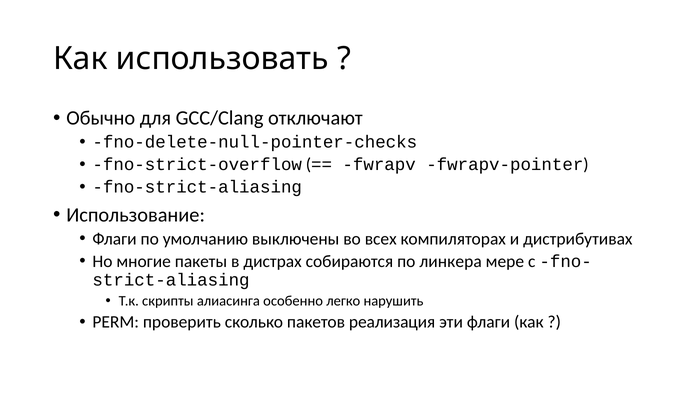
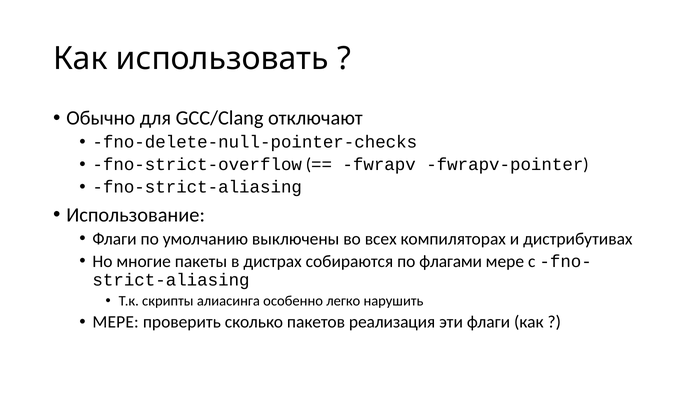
линкера: линкера -> флагами
PERM at (116, 322): PERM -> МЕРЕ
